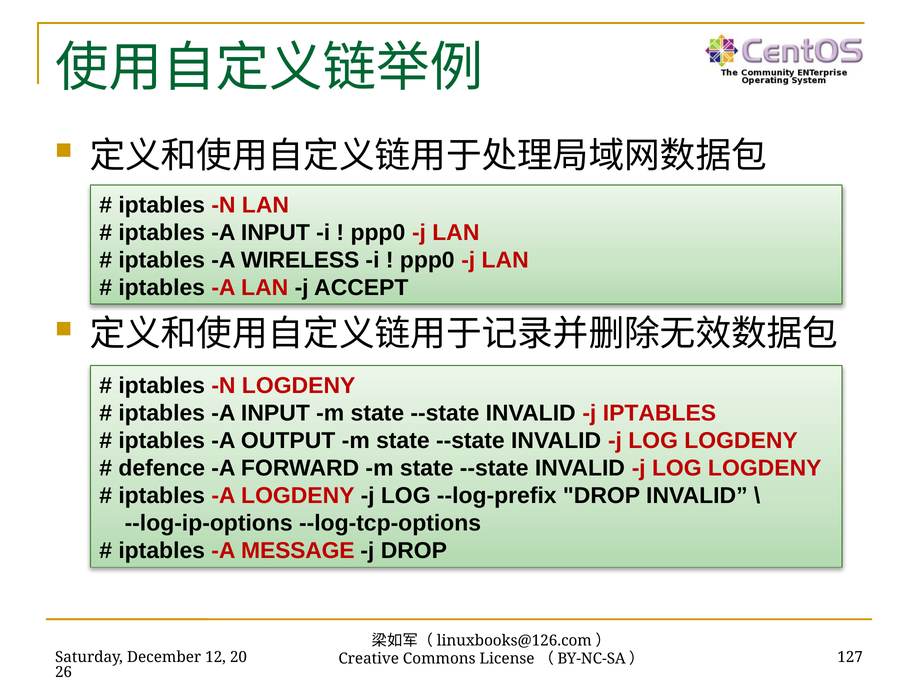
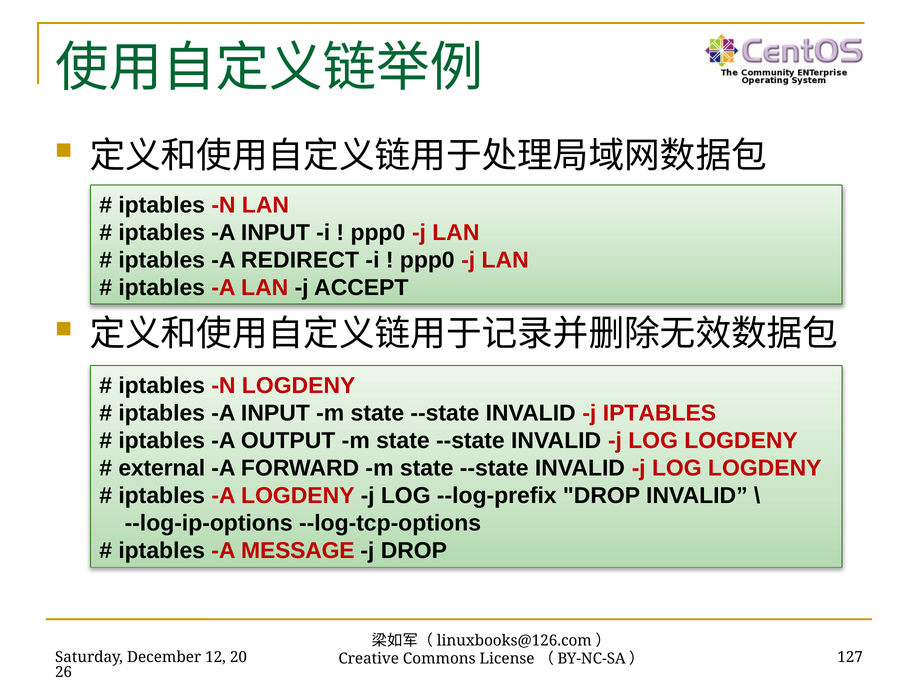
WIRELESS: WIRELESS -> REDIRECT
defence: defence -> external
